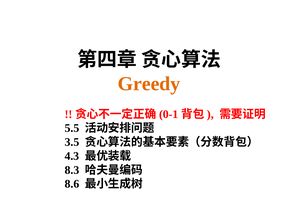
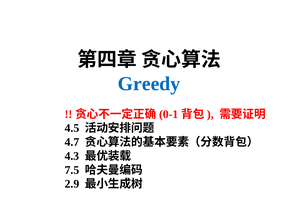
Greedy colour: orange -> blue
5.5: 5.5 -> 4.5
3.5: 3.5 -> 4.7
8.3: 8.3 -> 7.5
8.6: 8.6 -> 2.9
